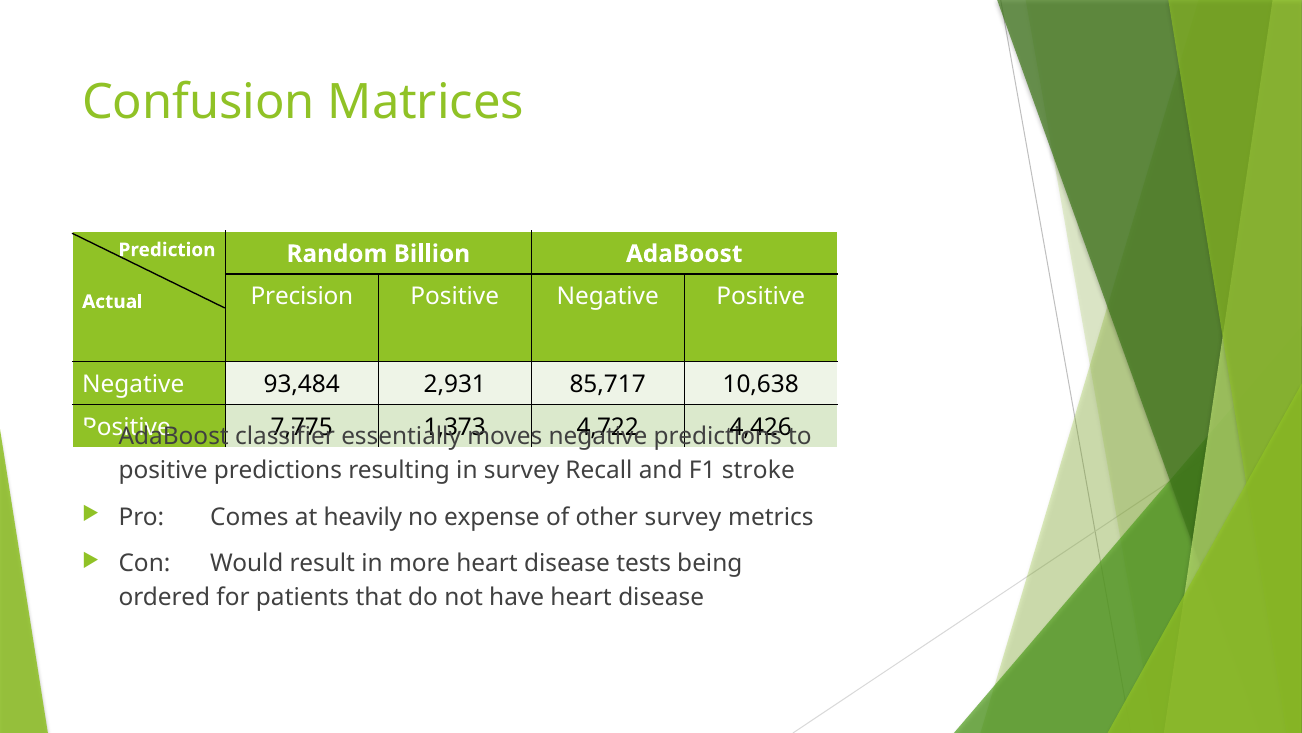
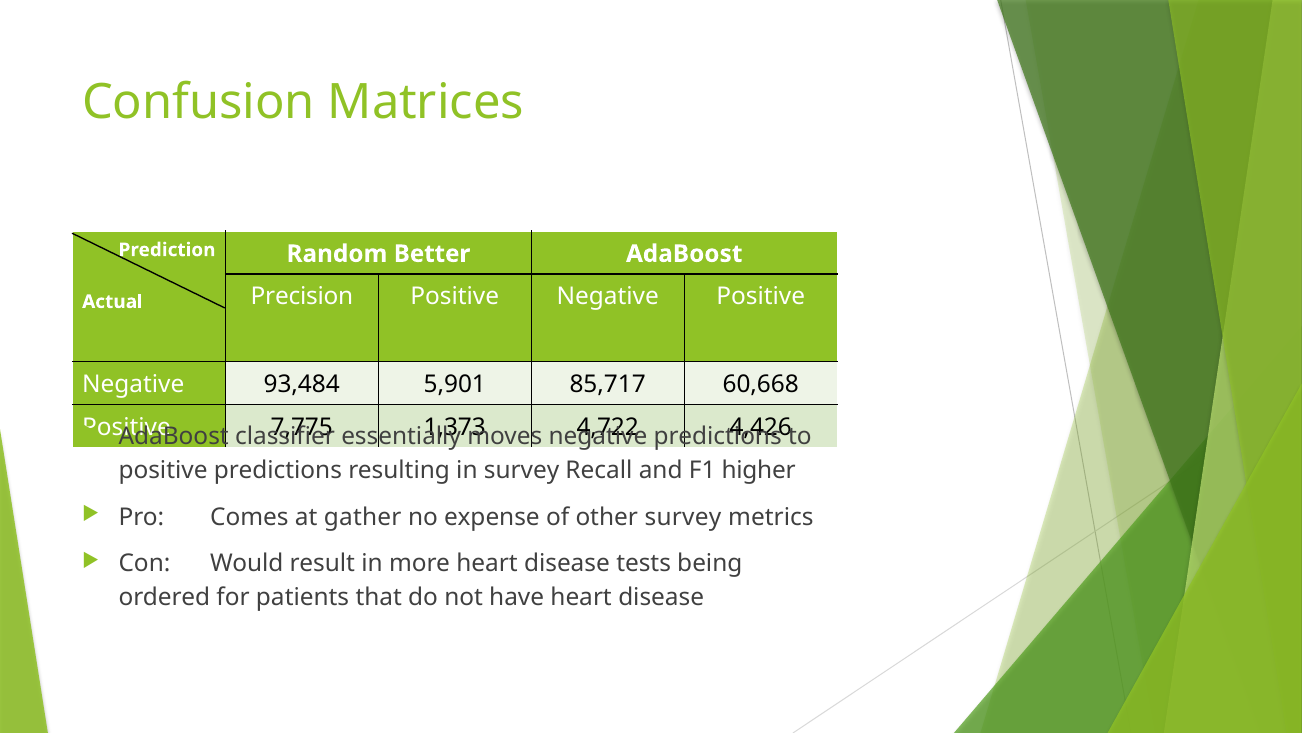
Billion: Billion -> Better
2,931: 2,931 -> 5,901
10,638: 10,638 -> 60,668
stroke: stroke -> higher
heavily: heavily -> gather
